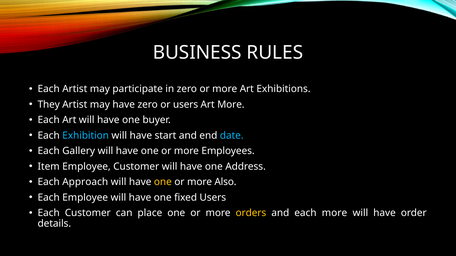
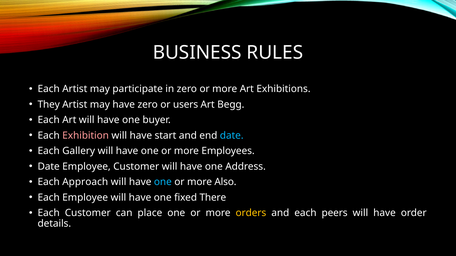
Art More: More -> Begg
Exhibition colour: light blue -> pink
Item at (49, 167): Item -> Date
one at (163, 182) colour: yellow -> light blue
fixed Users: Users -> There
each more: more -> peers
